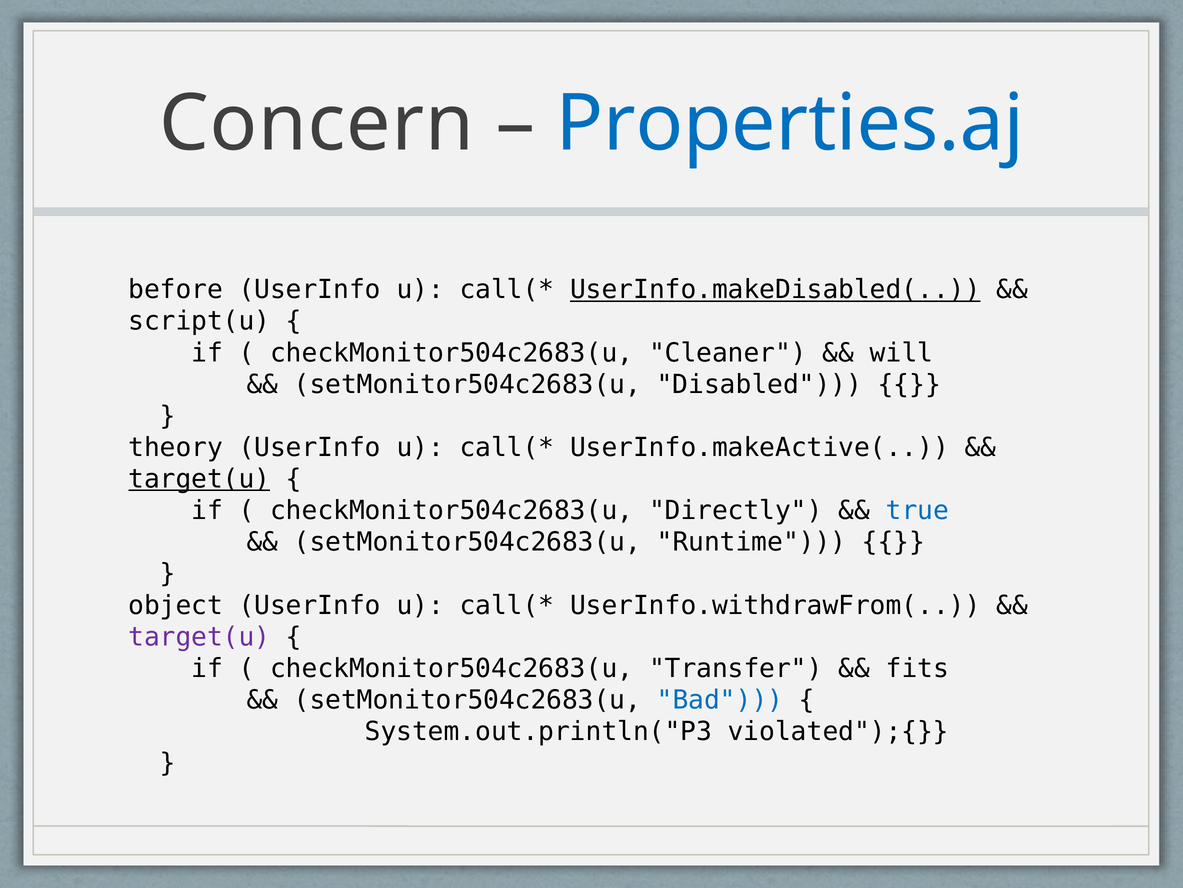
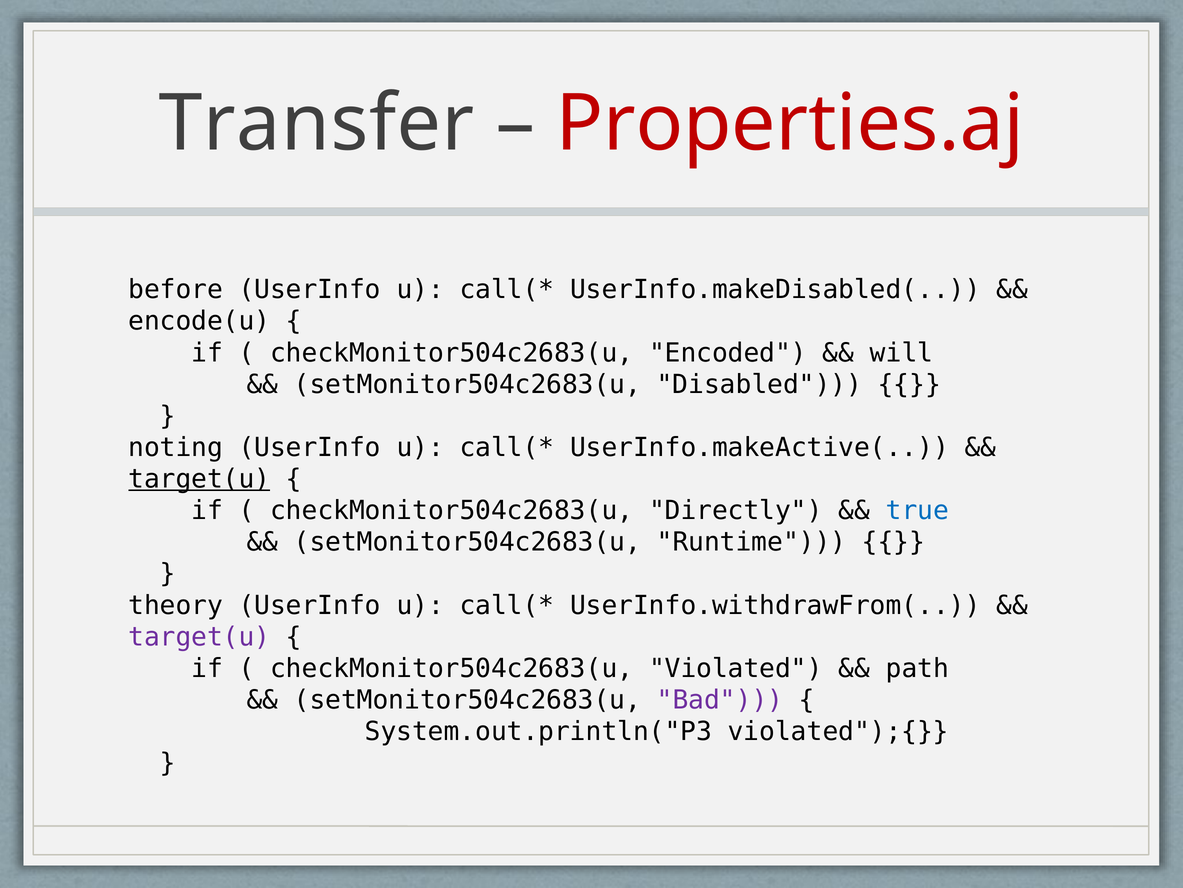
Concern: Concern -> Transfer
Properties.aj colour: blue -> red
UserInfo.makeDisabled( underline: present -> none
script(u: script(u -> encode(u
Cleaner: Cleaner -> Encoded
theory: theory -> noting
object: object -> theory
Transfer: Transfer -> Violated
fits: fits -> path
Bad colour: blue -> purple
